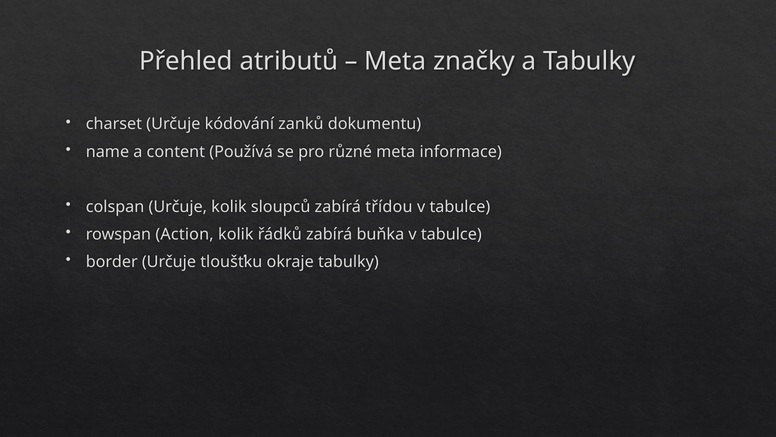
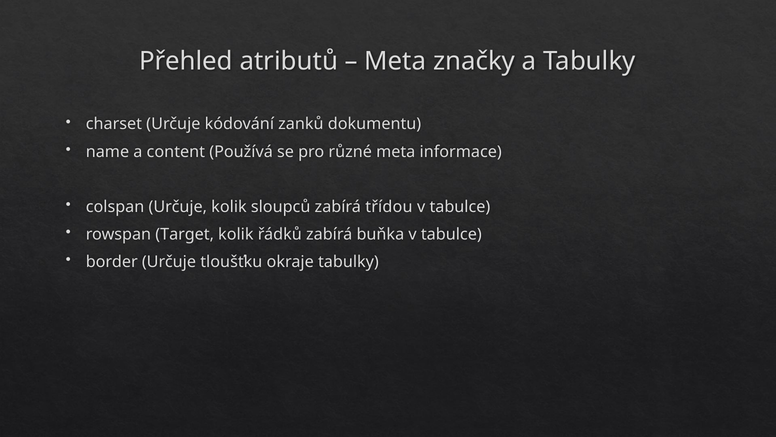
Action: Action -> Target
